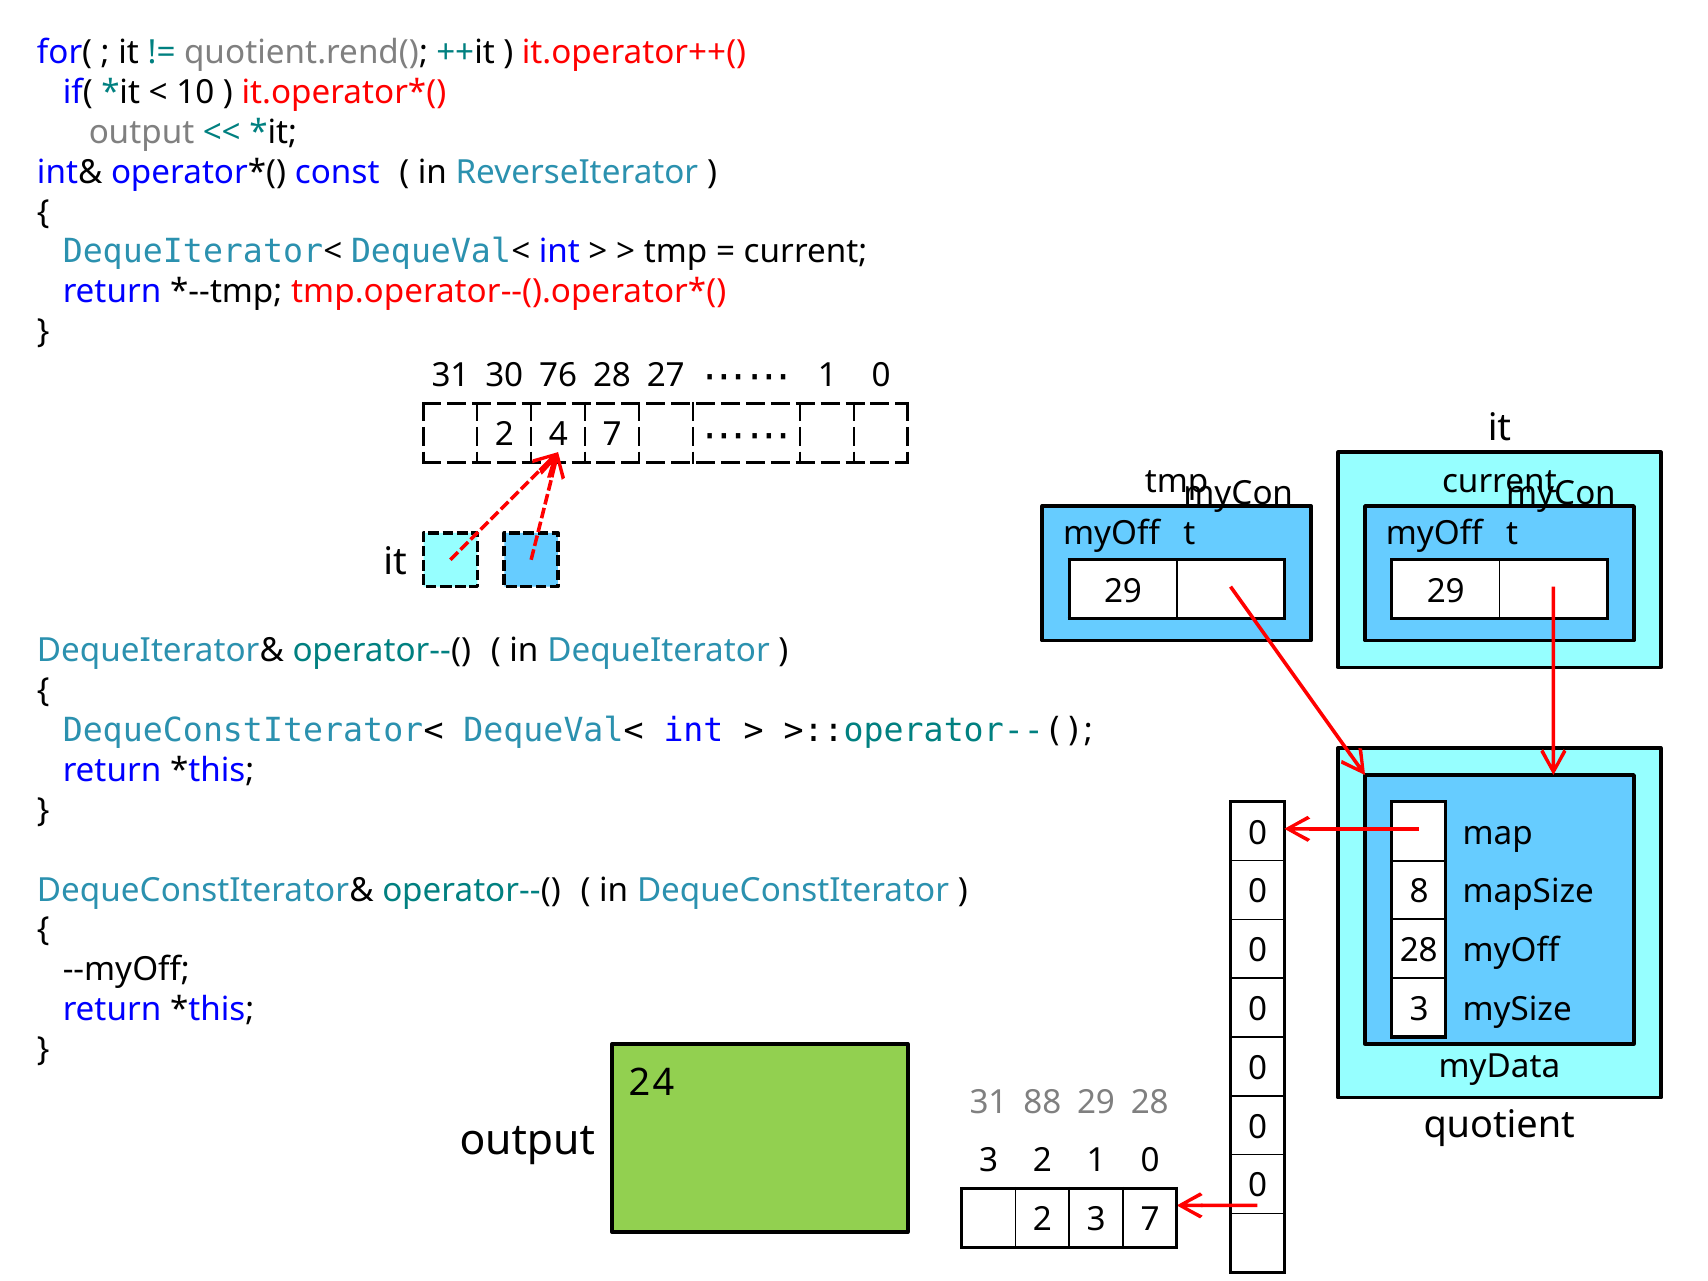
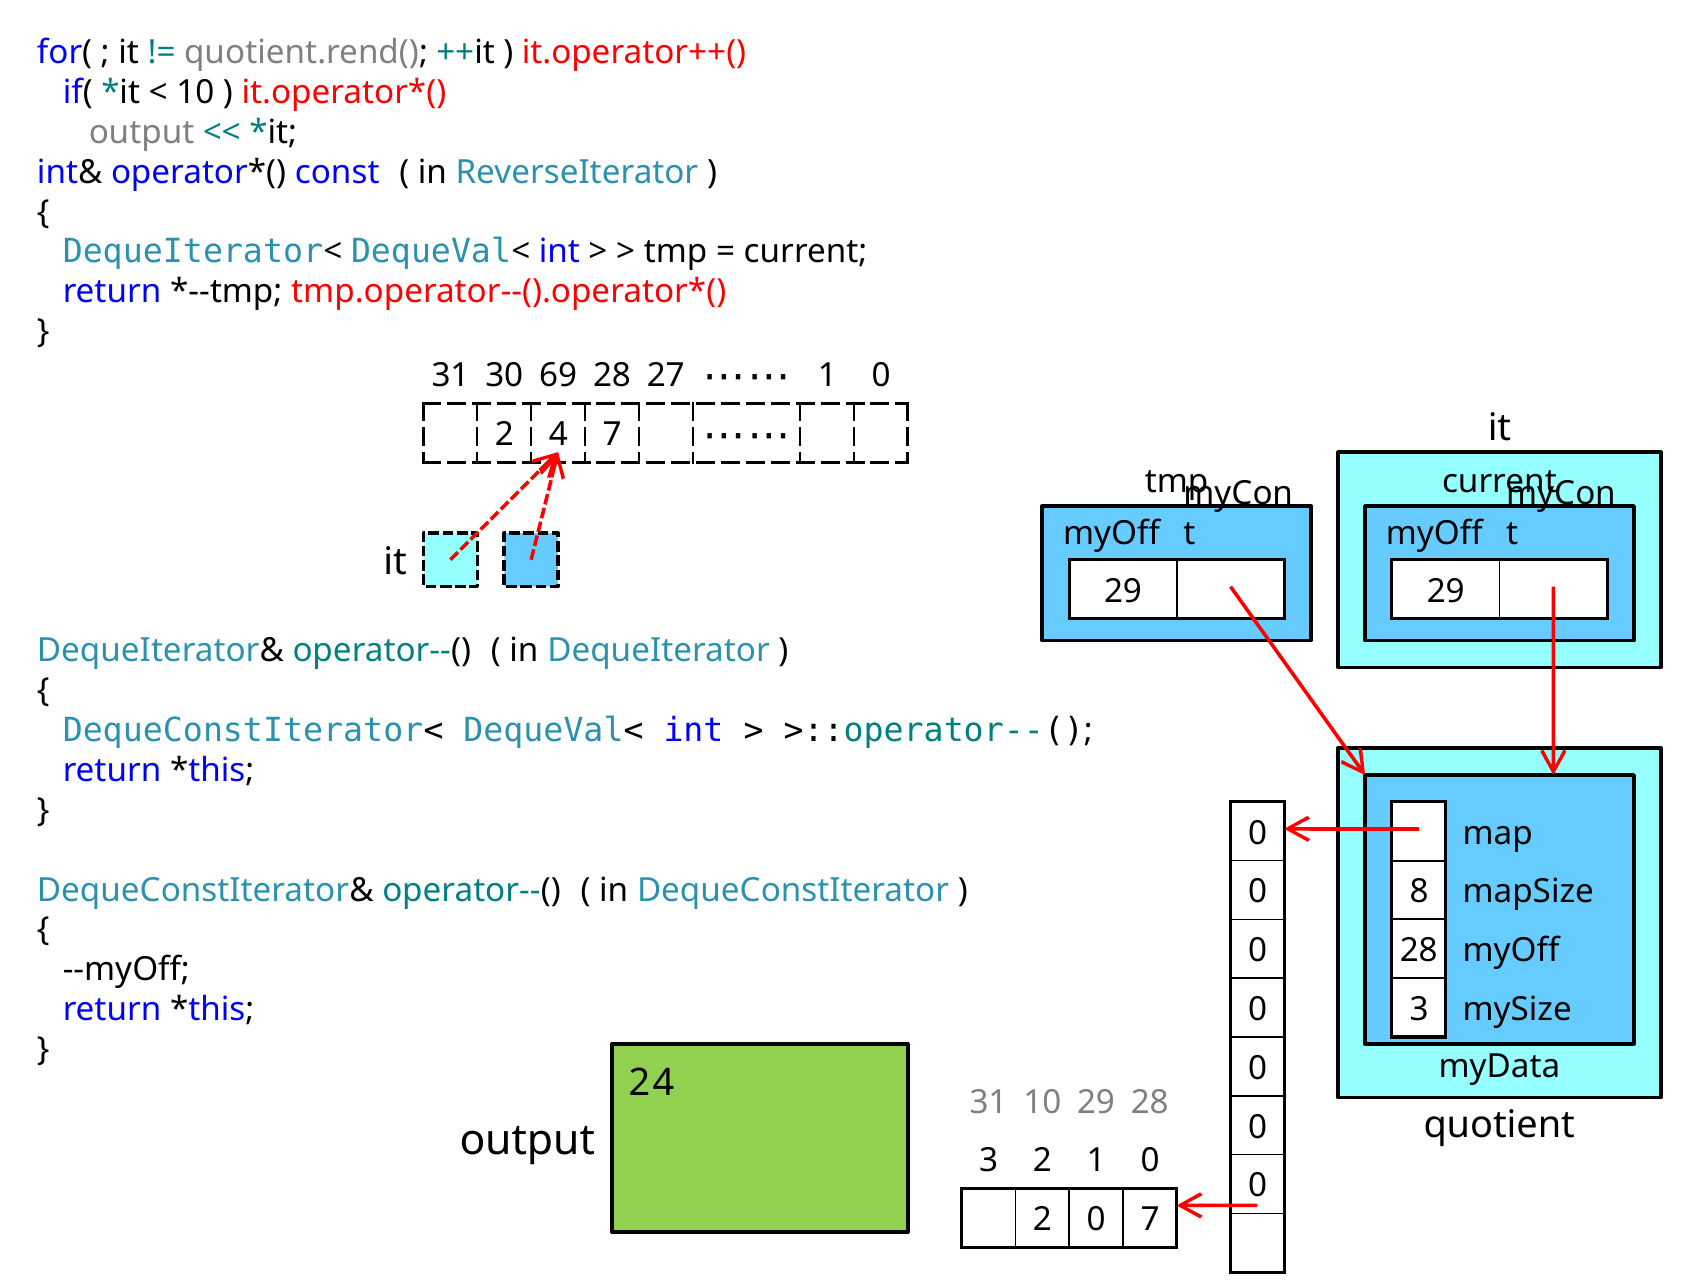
76: 76 -> 69
31 88: 88 -> 10
2 3: 3 -> 0
